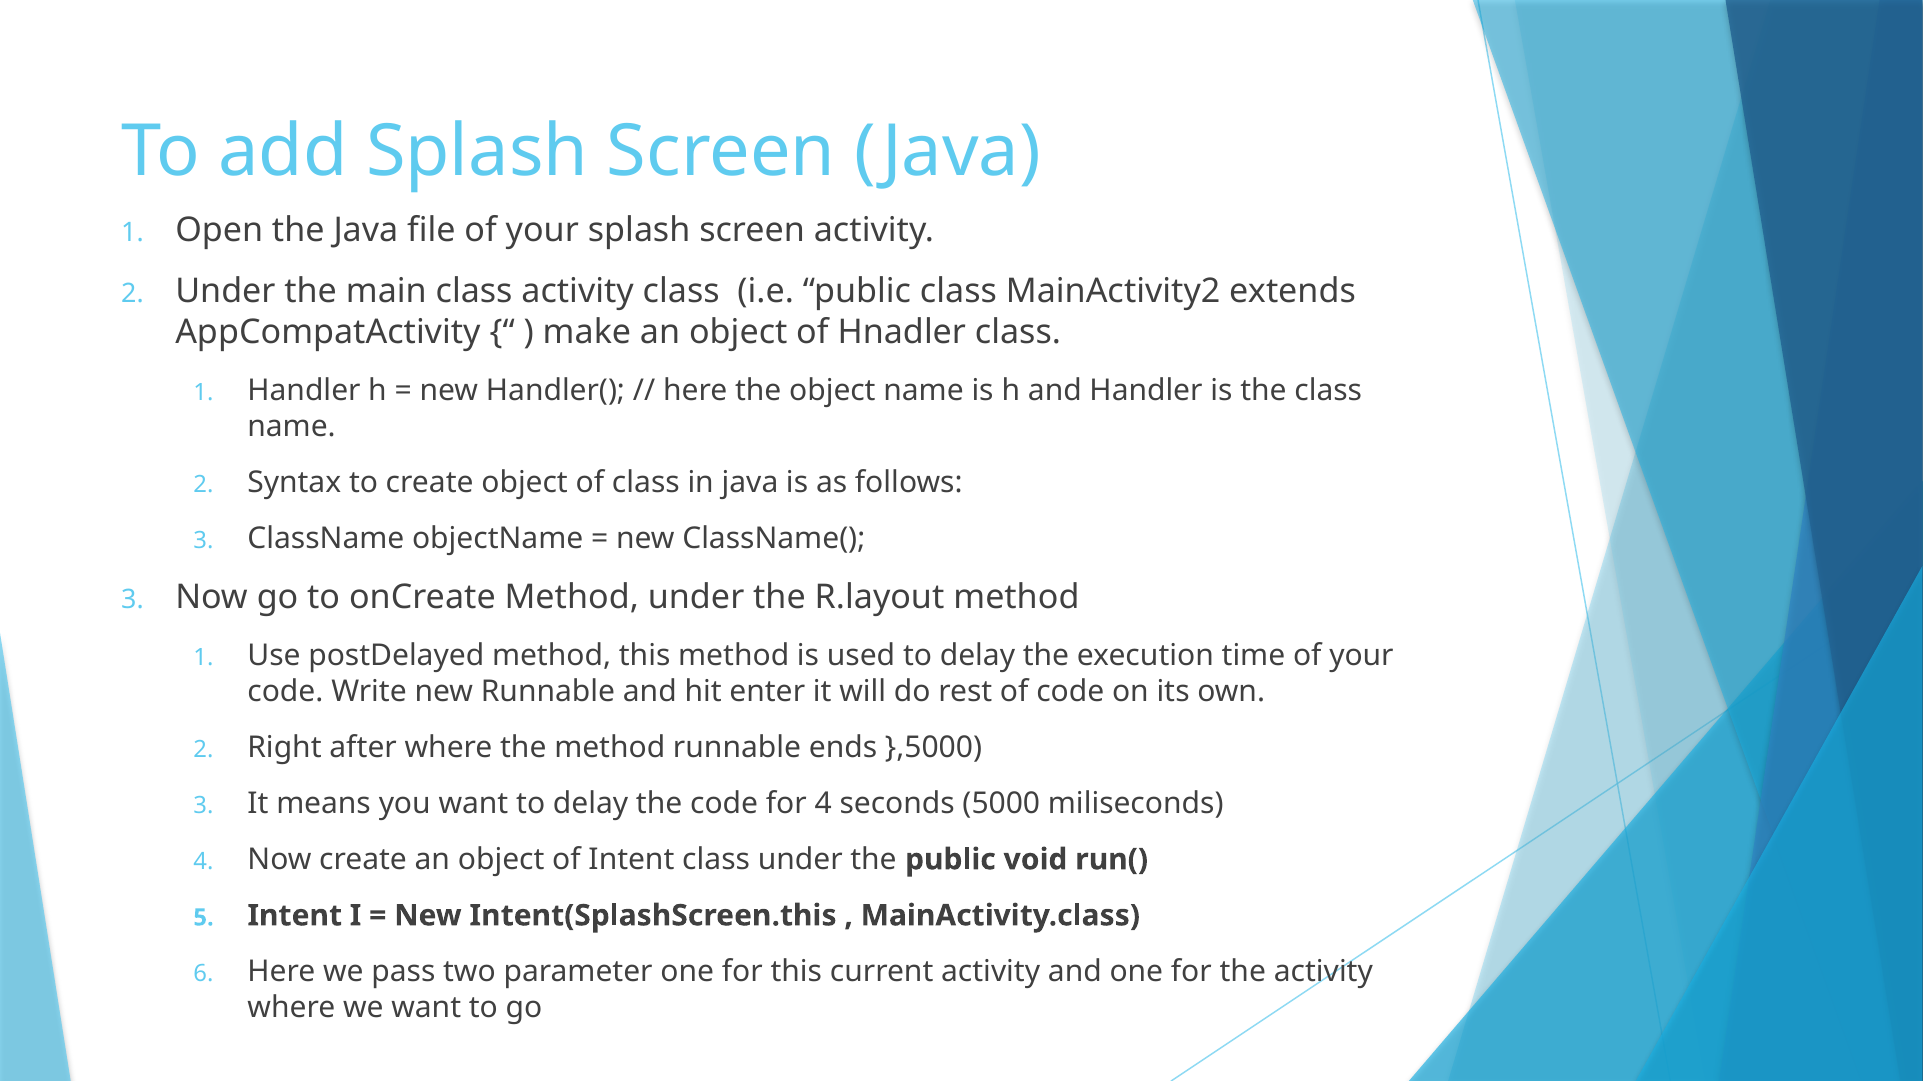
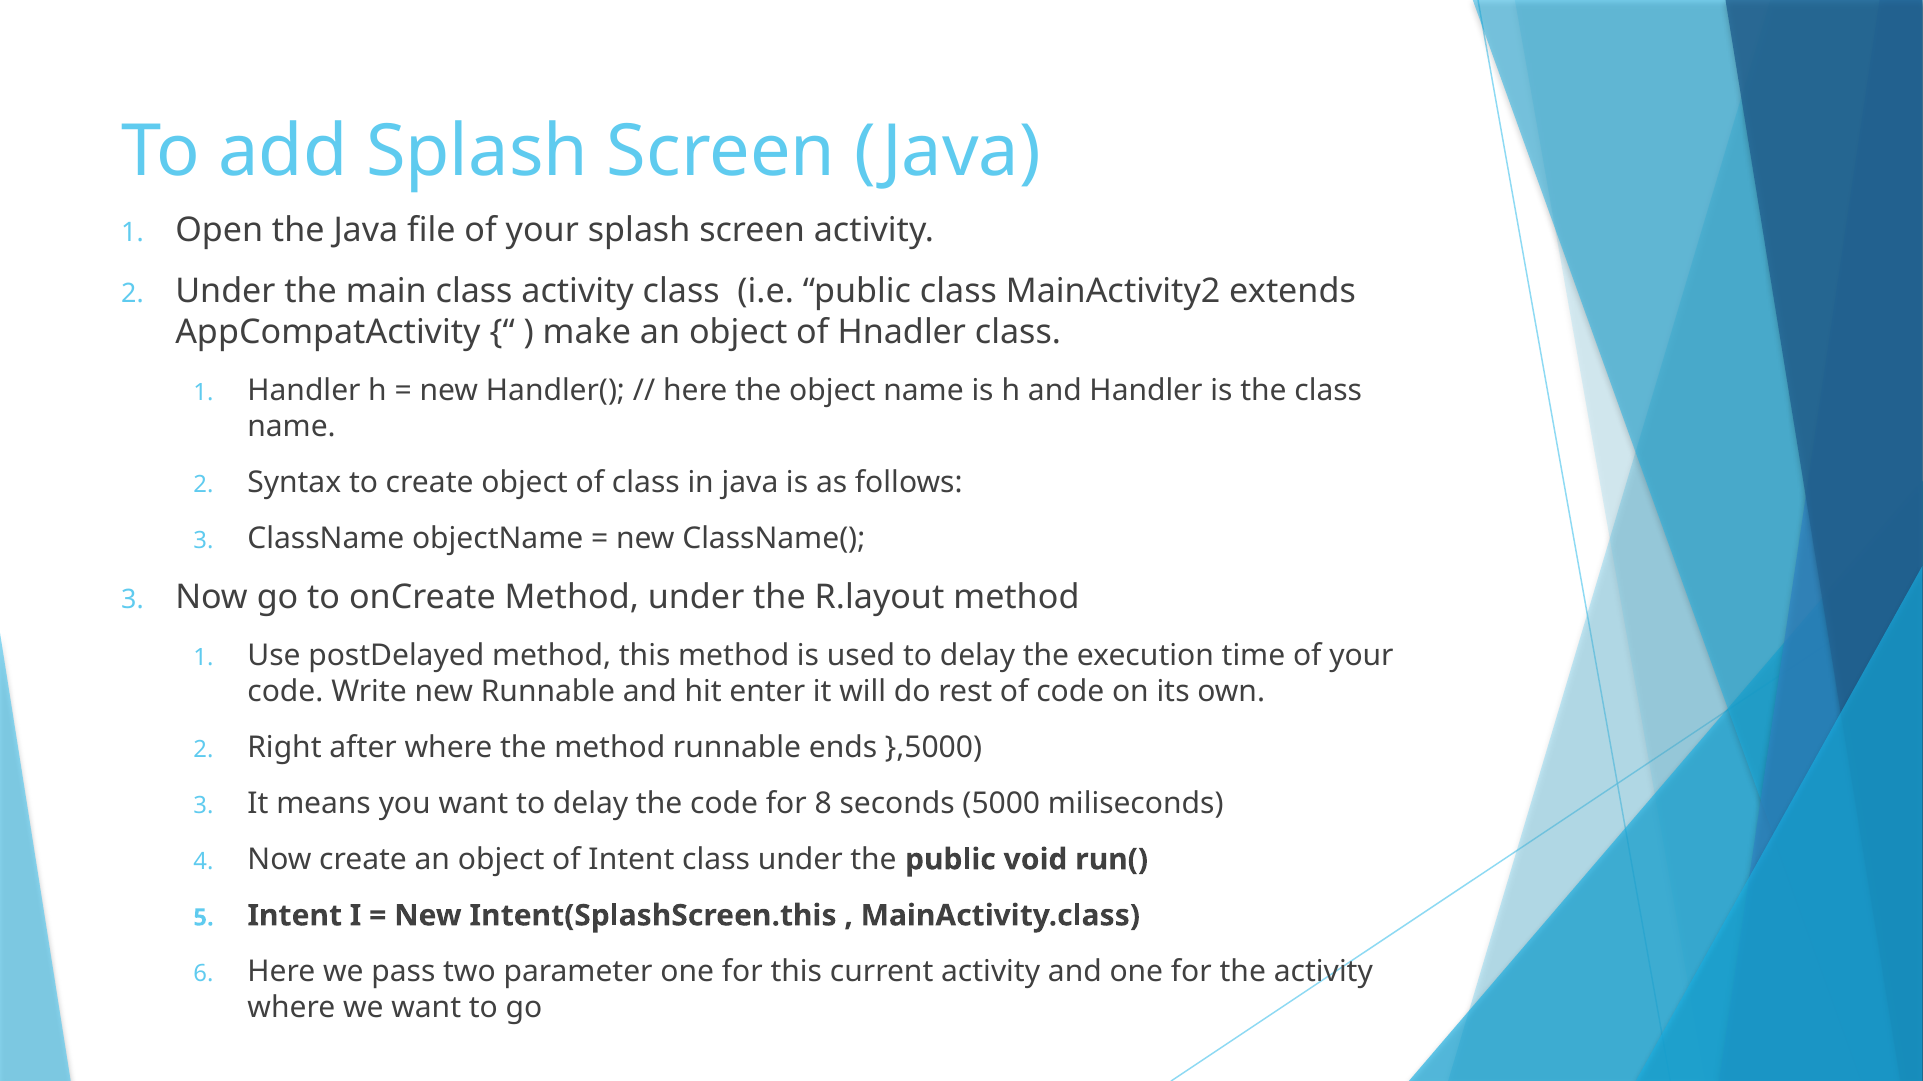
for 4: 4 -> 8
